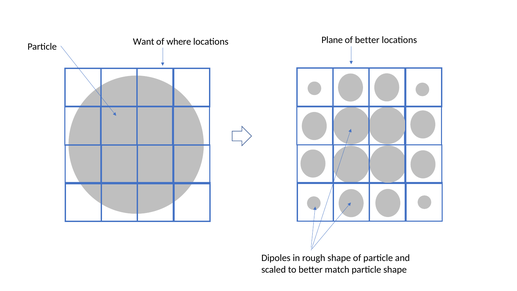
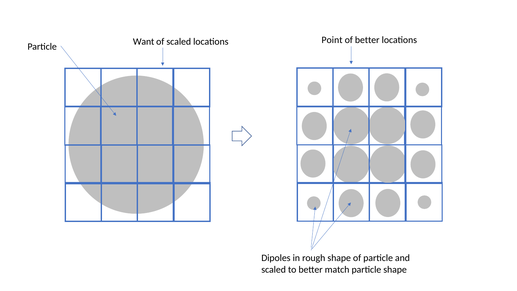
Plane: Plane -> Point
of where: where -> scaled
